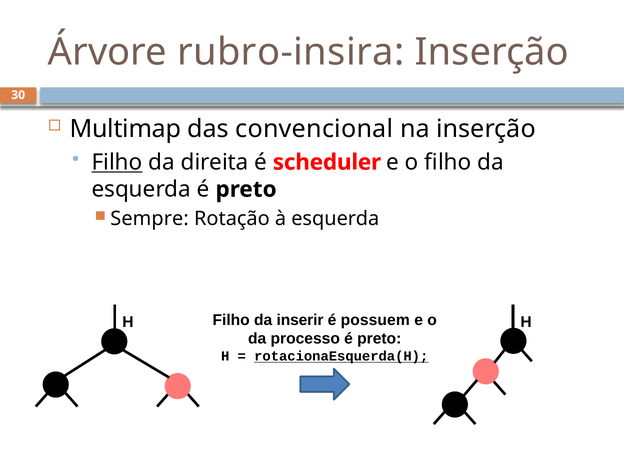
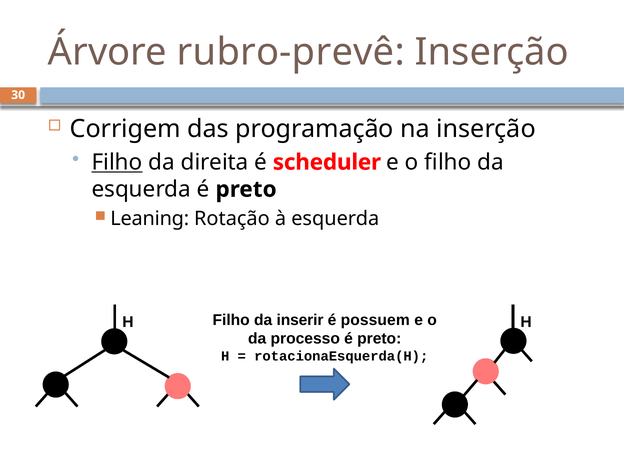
rubro-insira: rubro-insira -> rubro-prevê
Multimap: Multimap -> Corrigem
convencional: convencional -> programação
Sempre: Sempre -> Leaning
rotacionaEsquerda(H underline: present -> none
